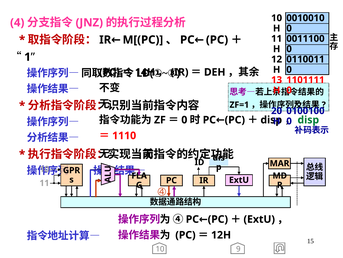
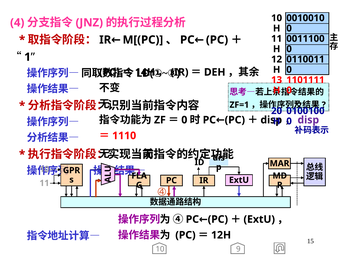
disp at (308, 120) colour: green -> purple
